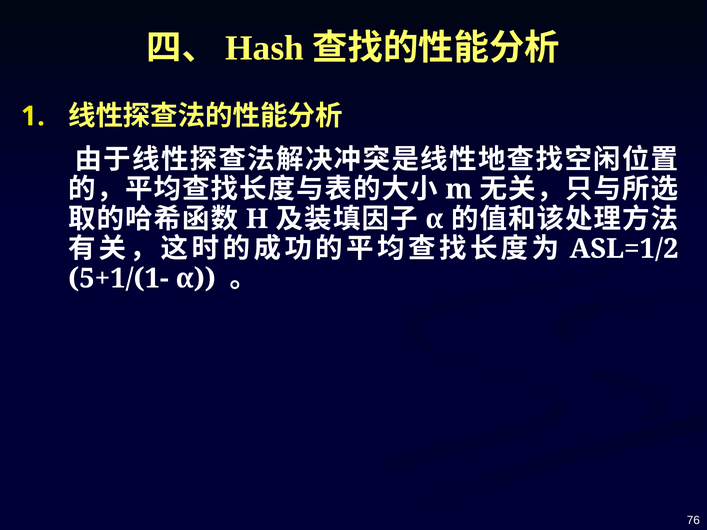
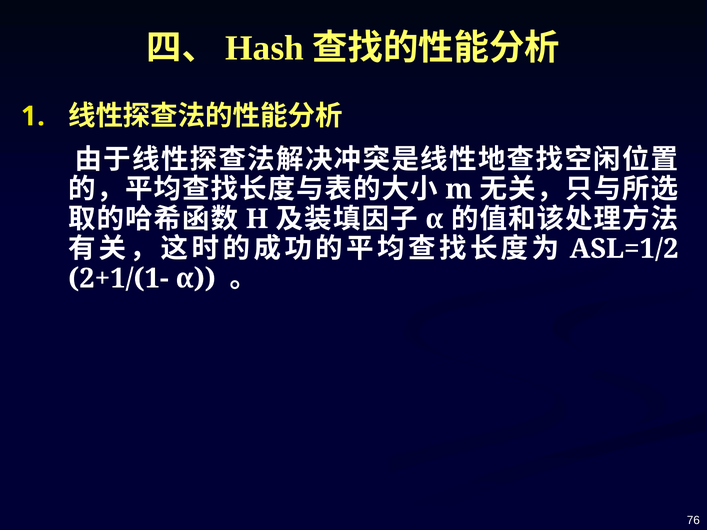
5+1/(1-: 5+1/(1- -> 2+1/(1-
